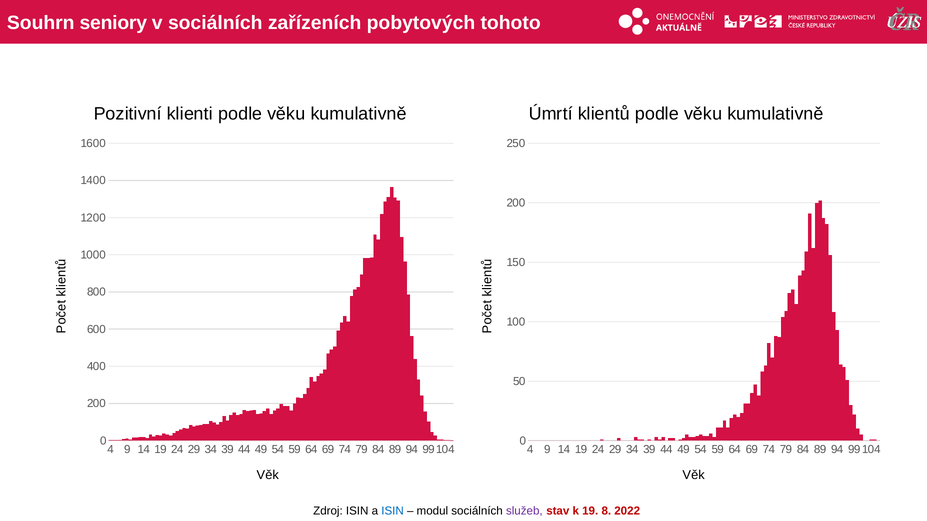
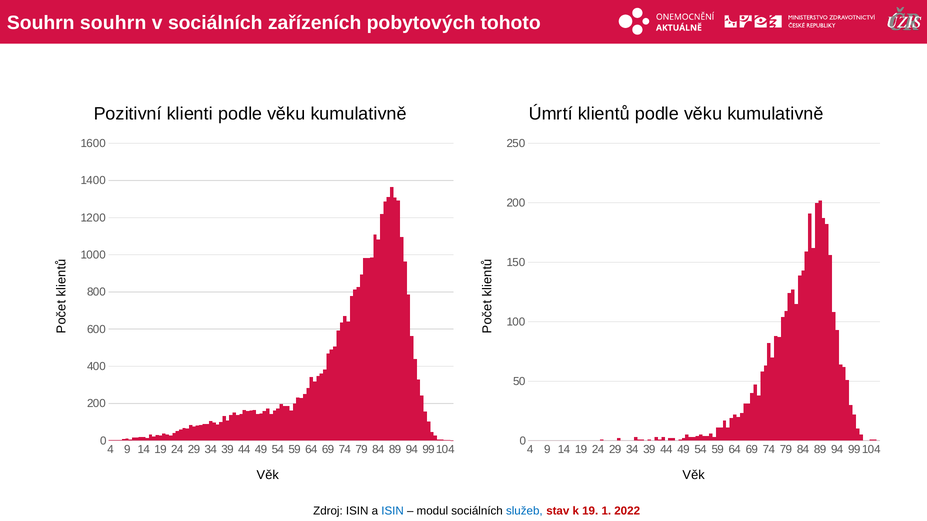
Souhrn seniory: seniory -> souhrn
služeb colour: purple -> blue
8: 8 -> 1
